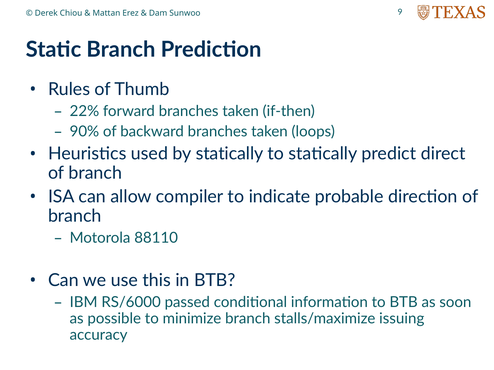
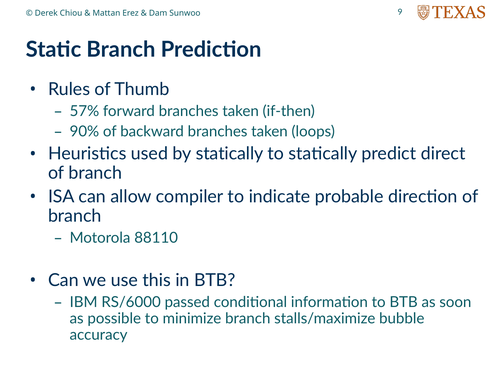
22%: 22% -> 57%
issuing: issuing -> bubble
